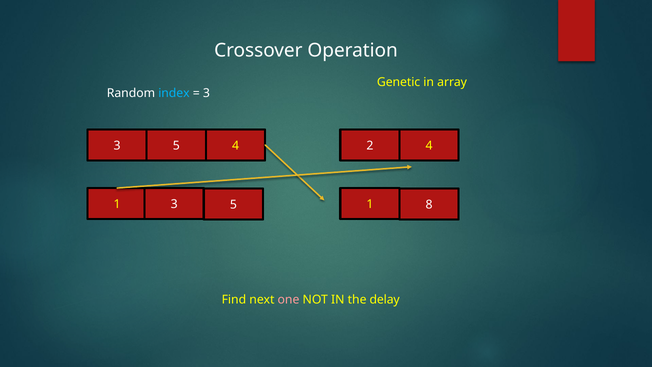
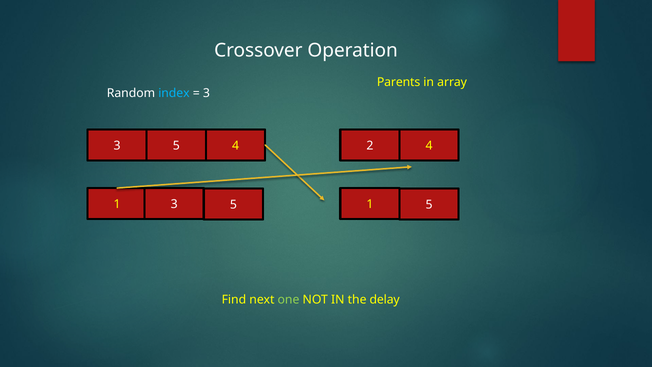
Genetic: Genetic -> Parents
1 8: 8 -> 5
one colour: pink -> light green
